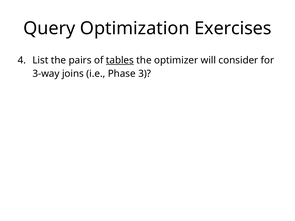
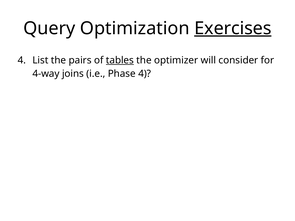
Exercises underline: none -> present
3-way: 3-way -> 4-way
Phase 3: 3 -> 4
